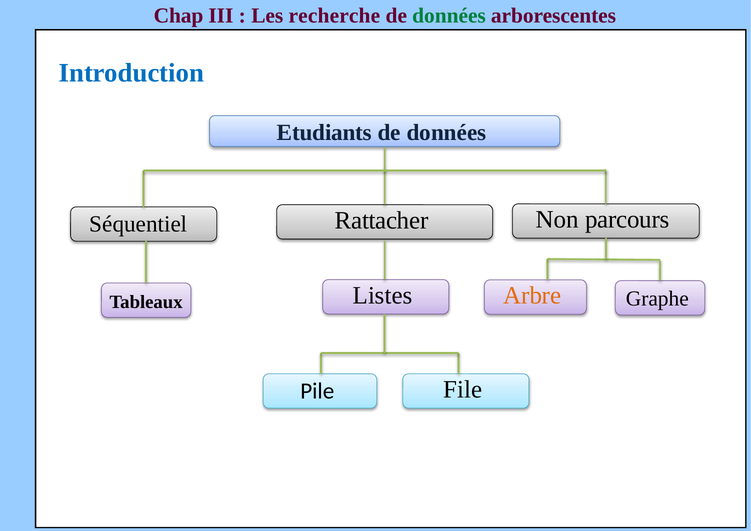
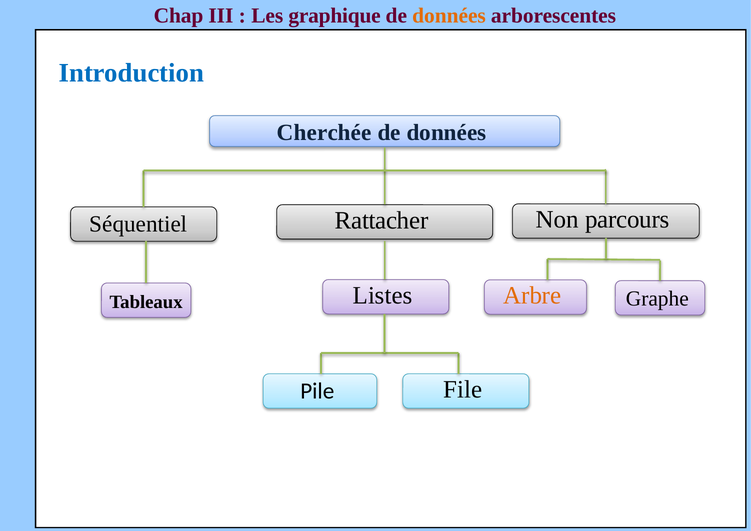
recherche: recherche -> graphique
données at (449, 15) colour: green -> orange
Etudiants: Etudiants -> Cherchée
